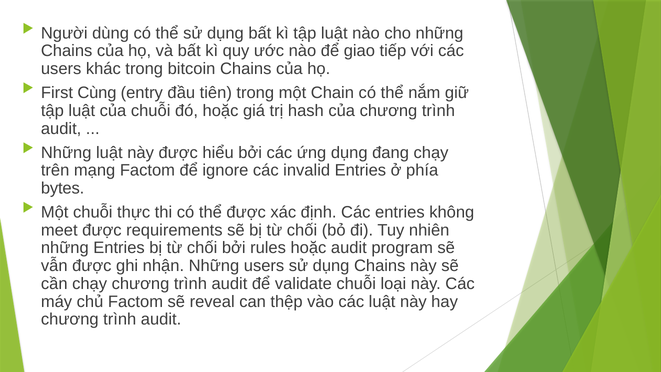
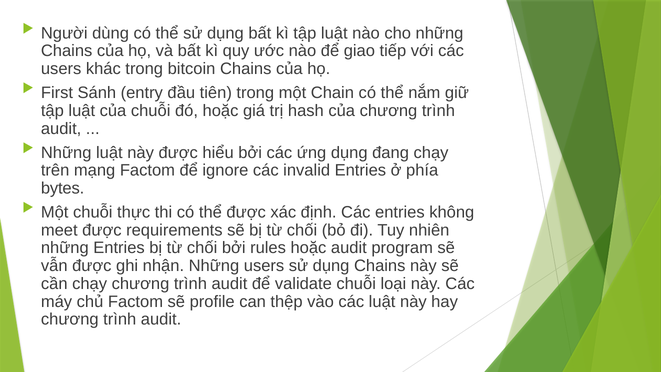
Cùng: Cùng -> Sánh
reveal: reveal -> profile
